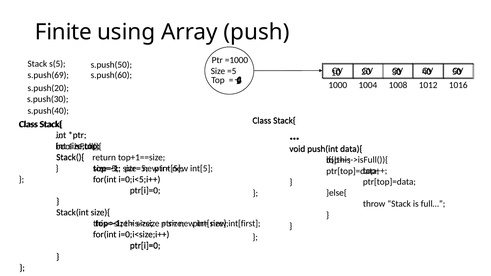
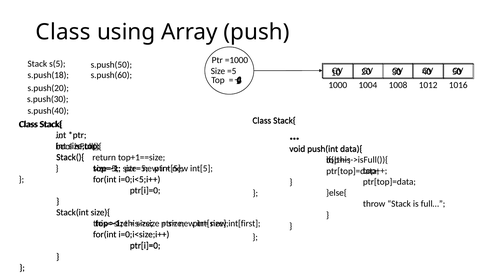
Finite at (63, 32): Finite -> Class
s.push(69: s.push(69 -> s.push(18
